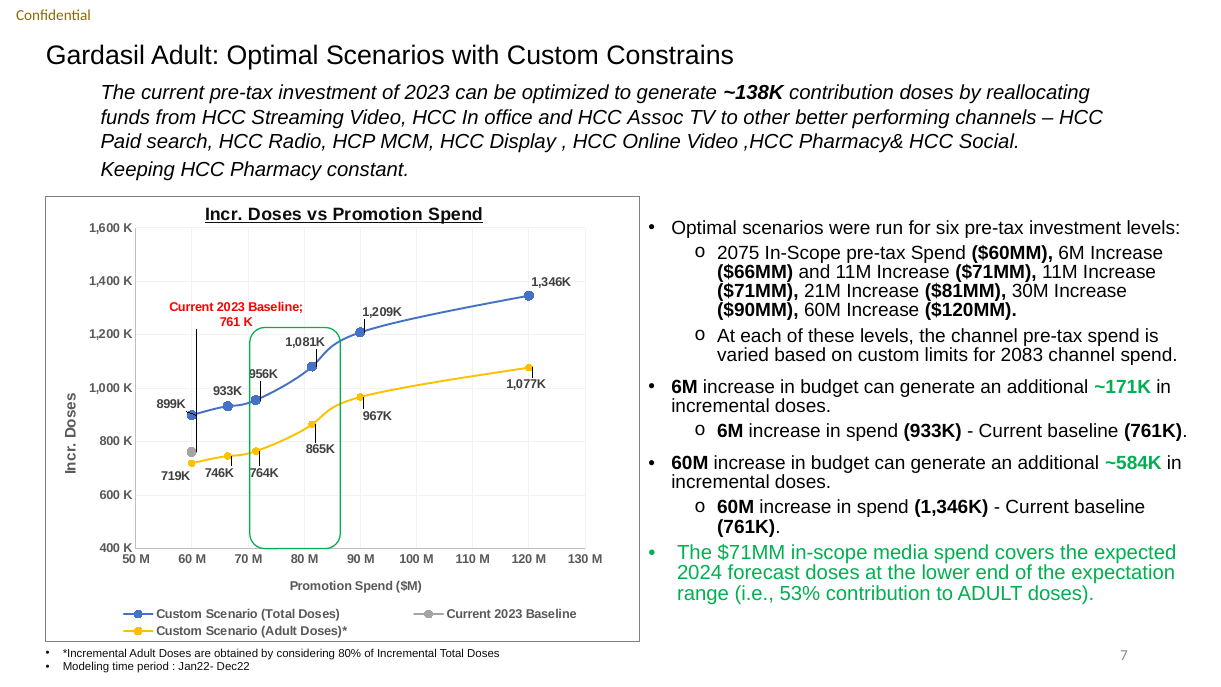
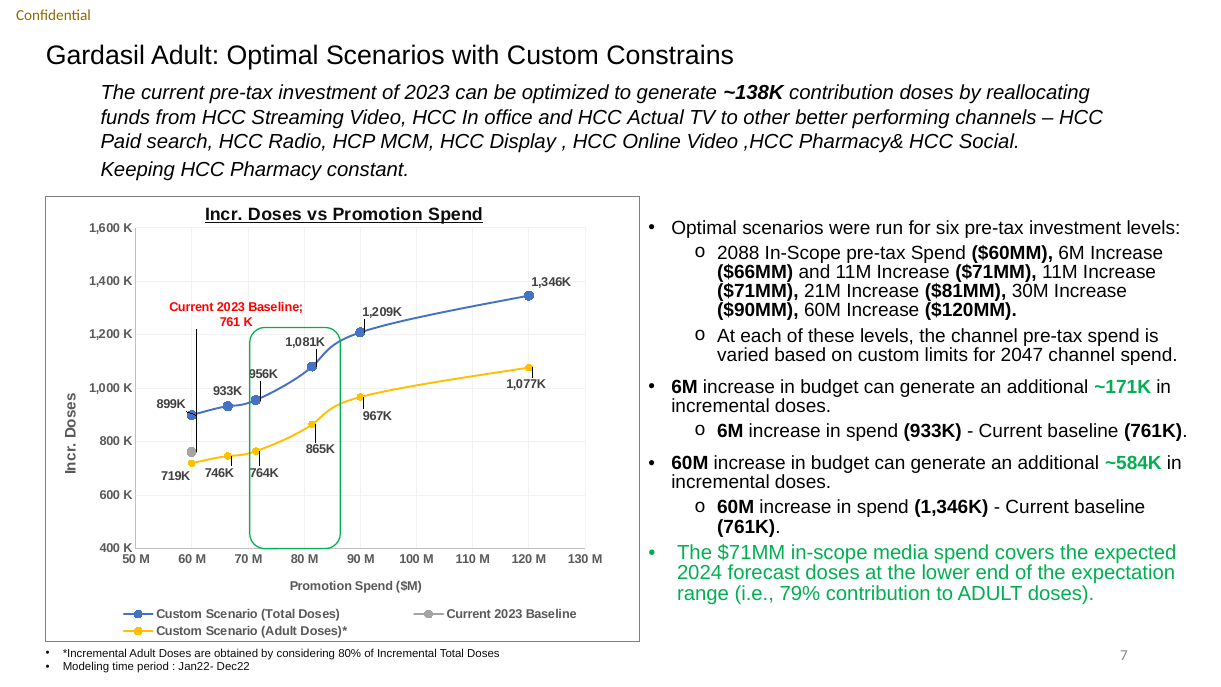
Assoc: Assoc -> Actual
2075: 2075 -> 2088
2083: 2083 -> 2047
53%: 53% -> 79%
